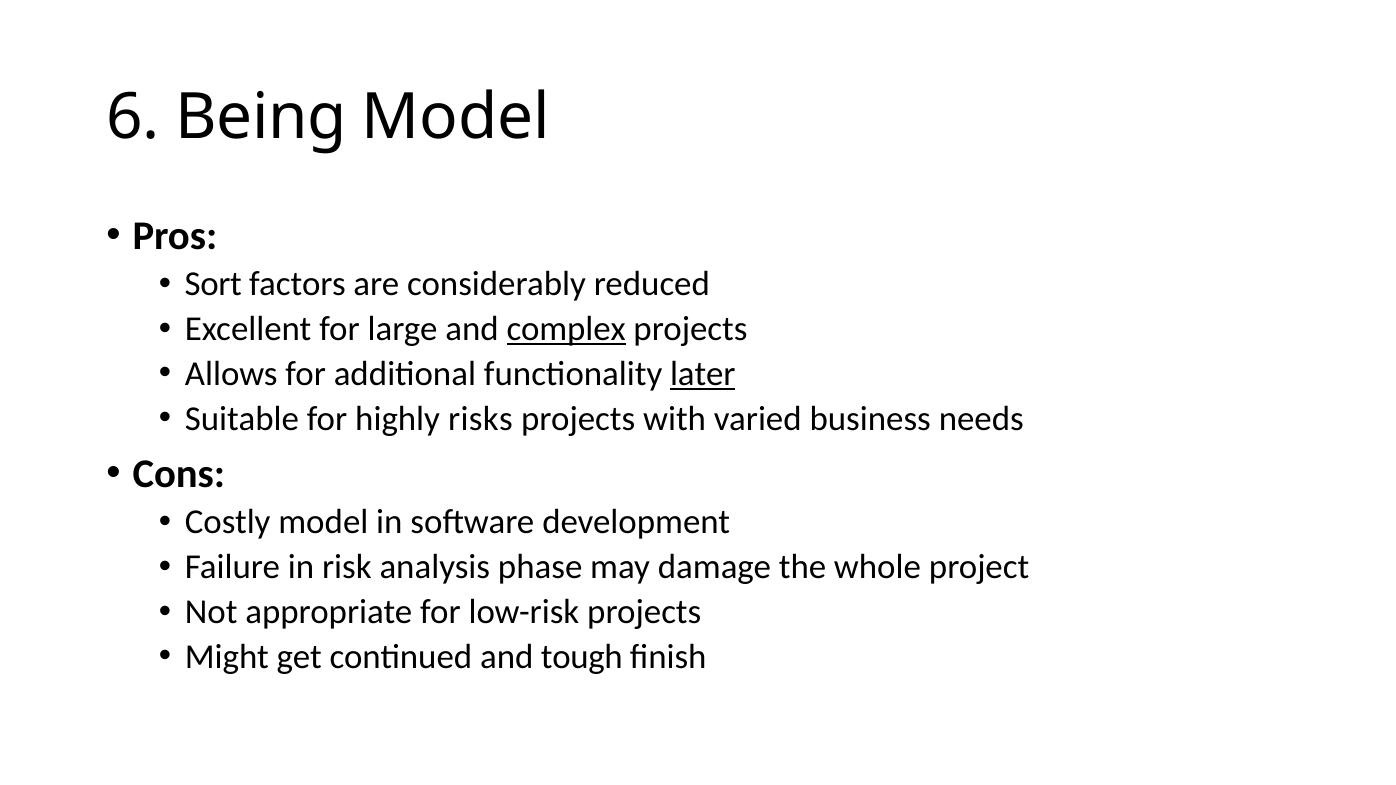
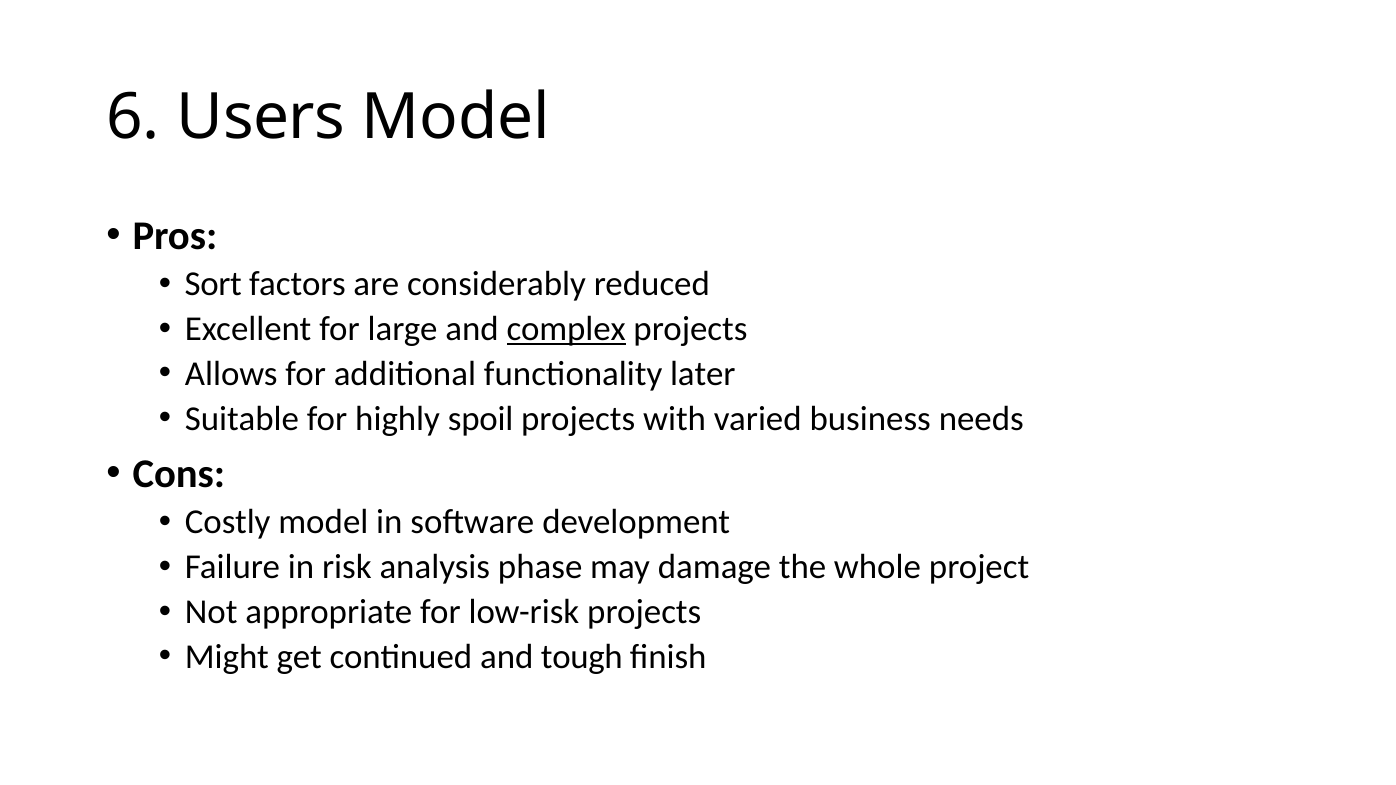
Being: Being -> Users
later underline: present -> none
risks: risks -> spoil
